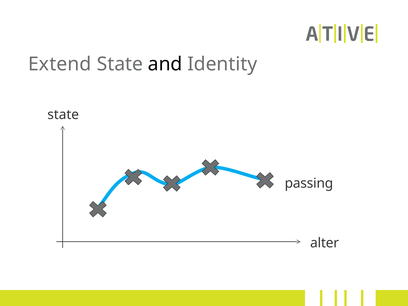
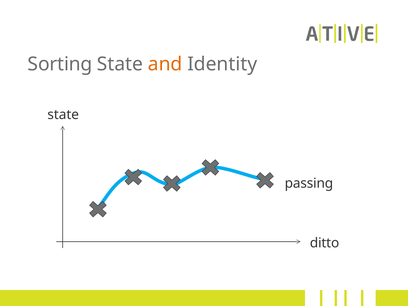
Extend: Extend -> Sorting
and colour: black -> orange
alter: alter -> ditto
